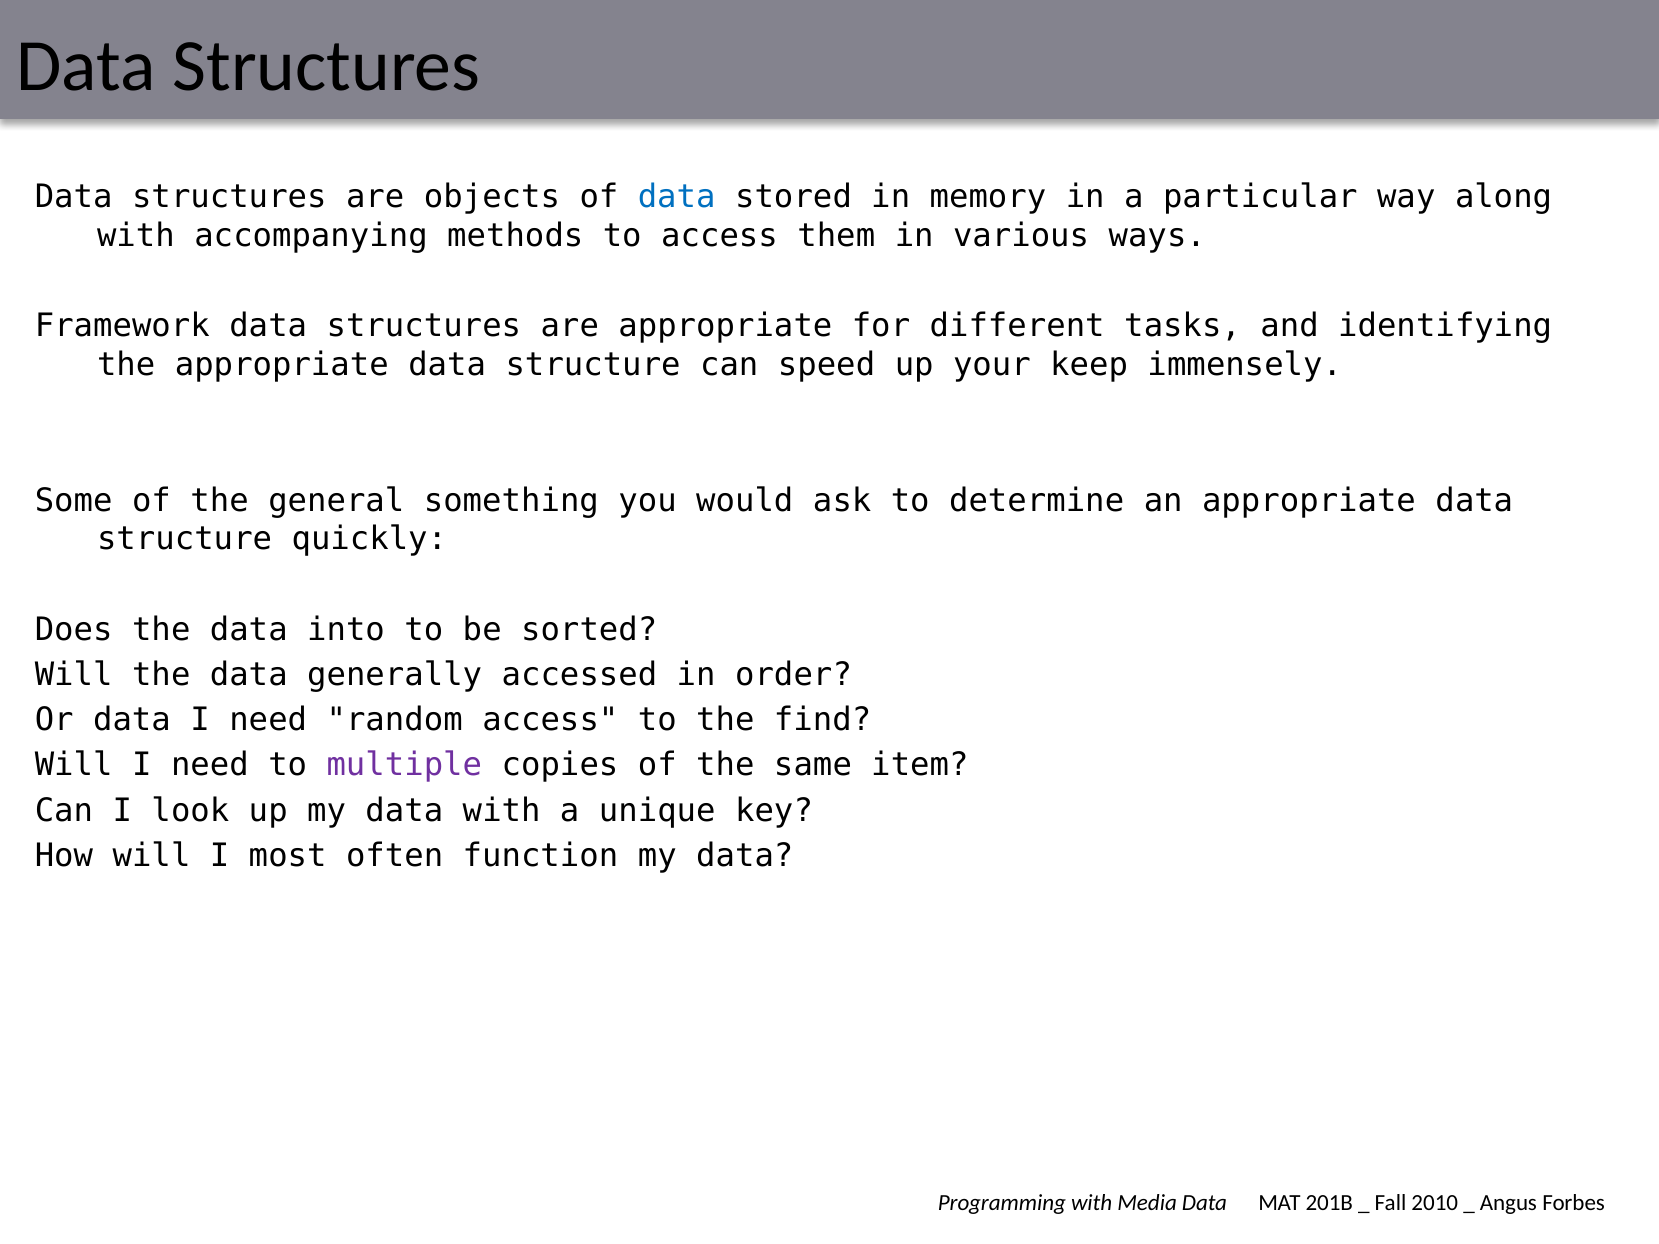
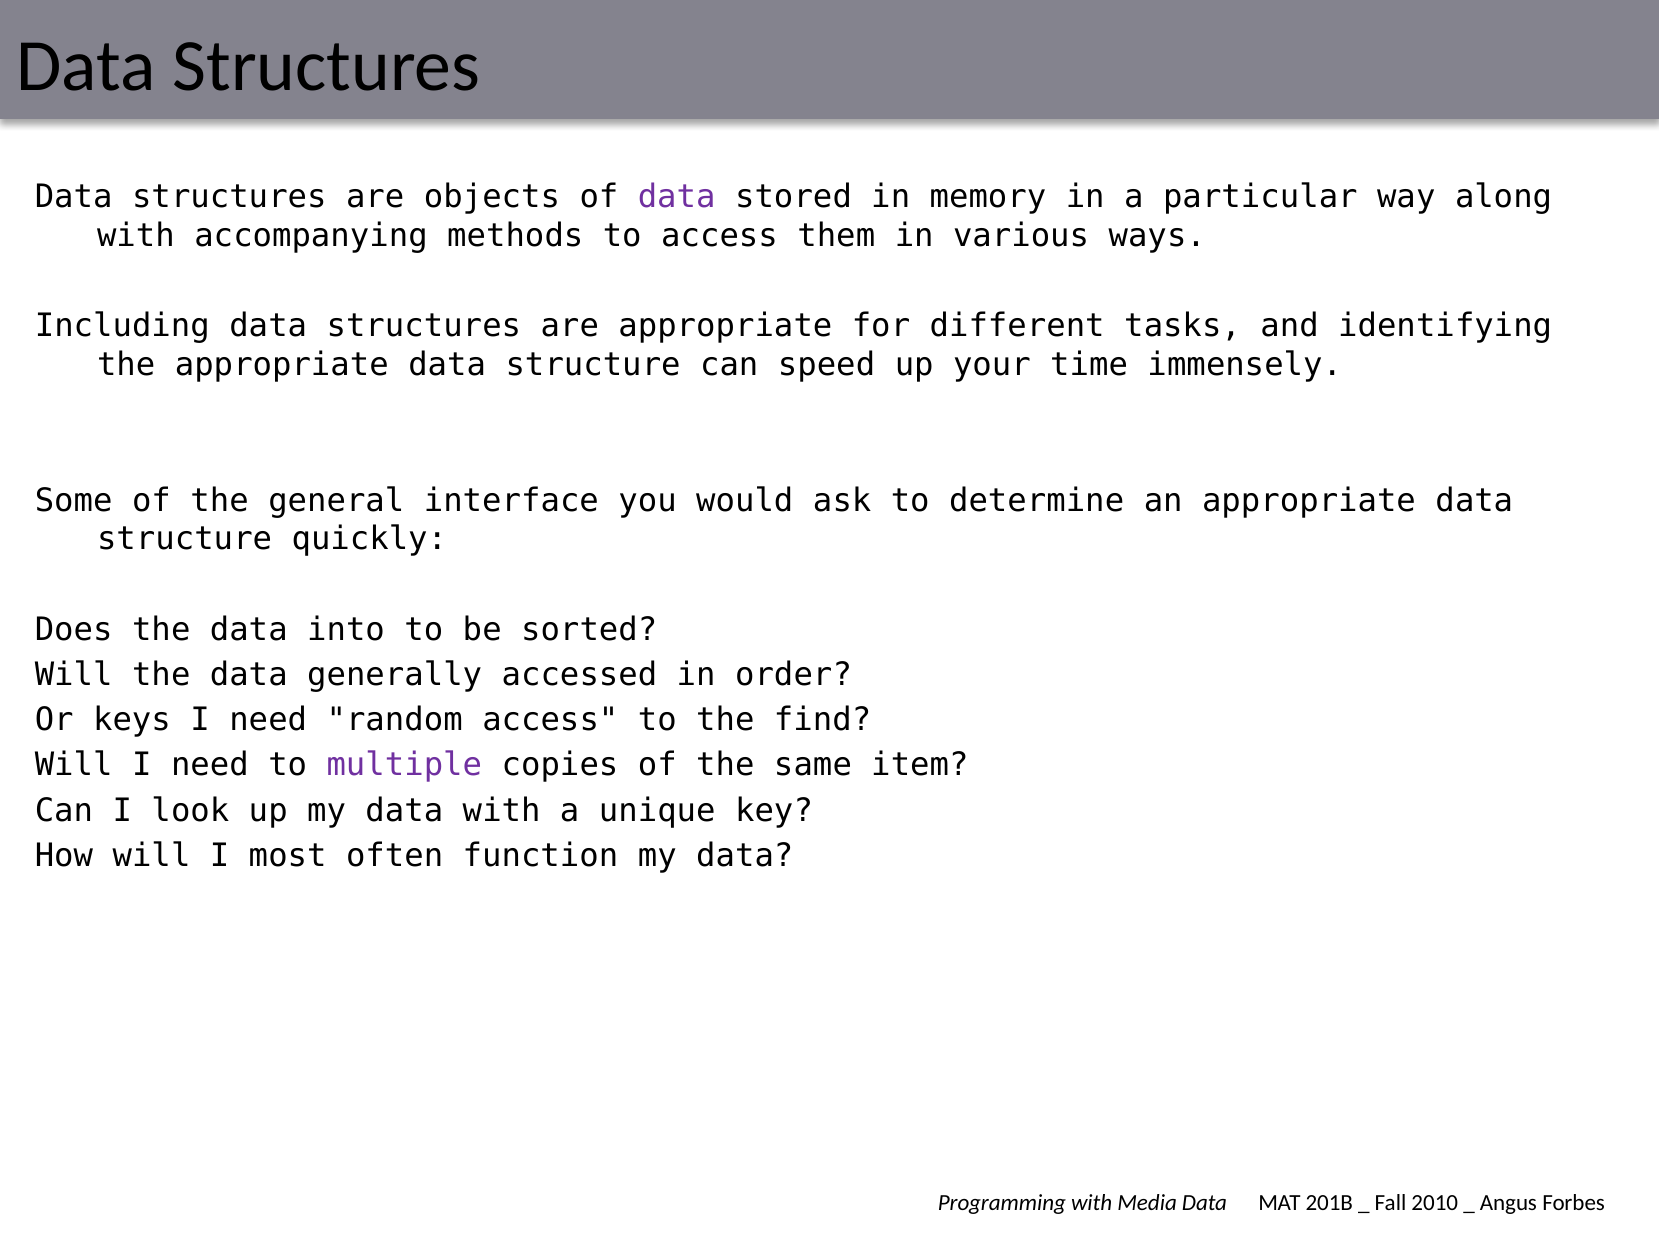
data at (677, 197) colour: blue -> purple
Framework: Framework -> Including
keep: keep -> time
something: something -> interface
Or data: data -> keys
